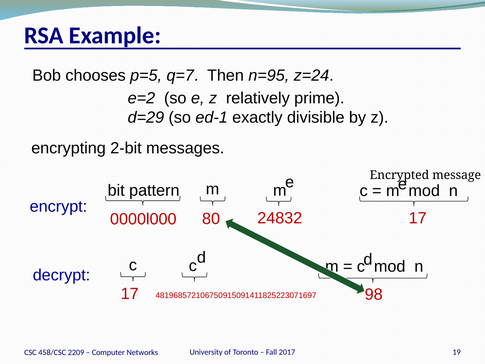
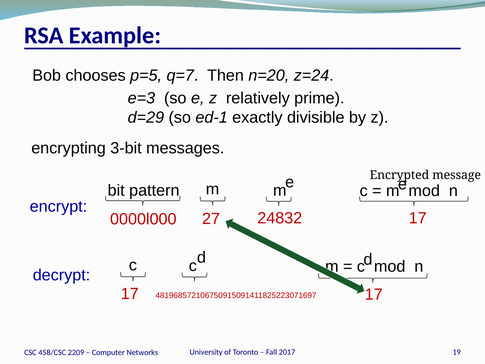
n=95: n=95 -> n=20
e=2: e=2 -> e=3
2-bit: 2-bit -> 3-bit
80: 80 -> 27
98 at (374, 294): 98 -> 17
